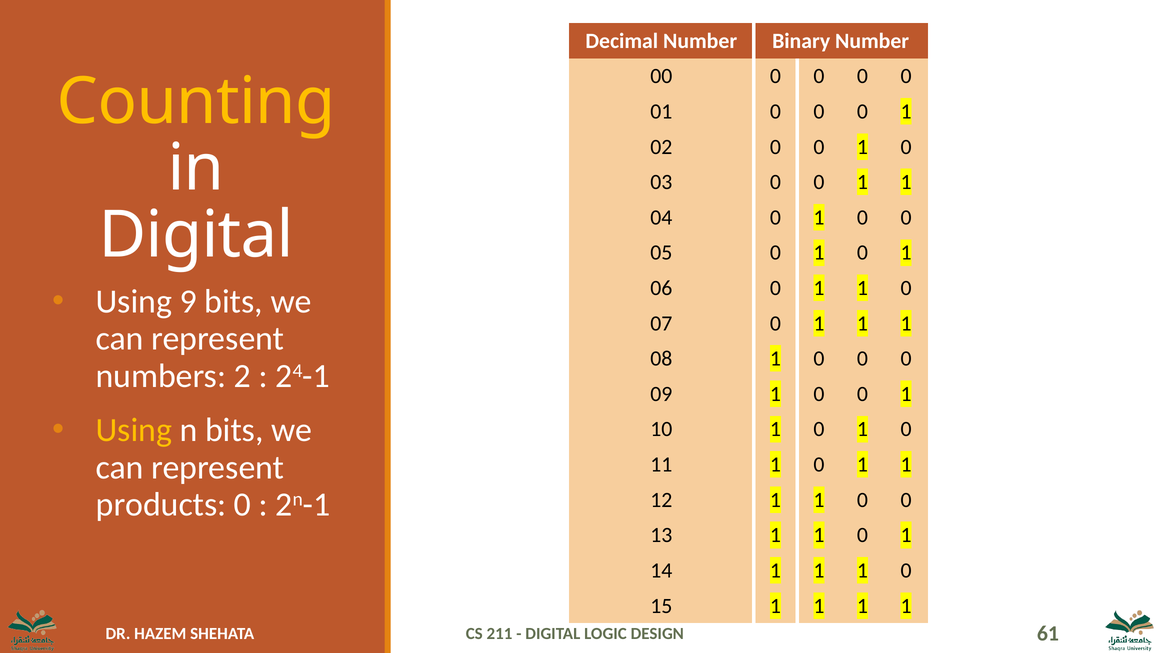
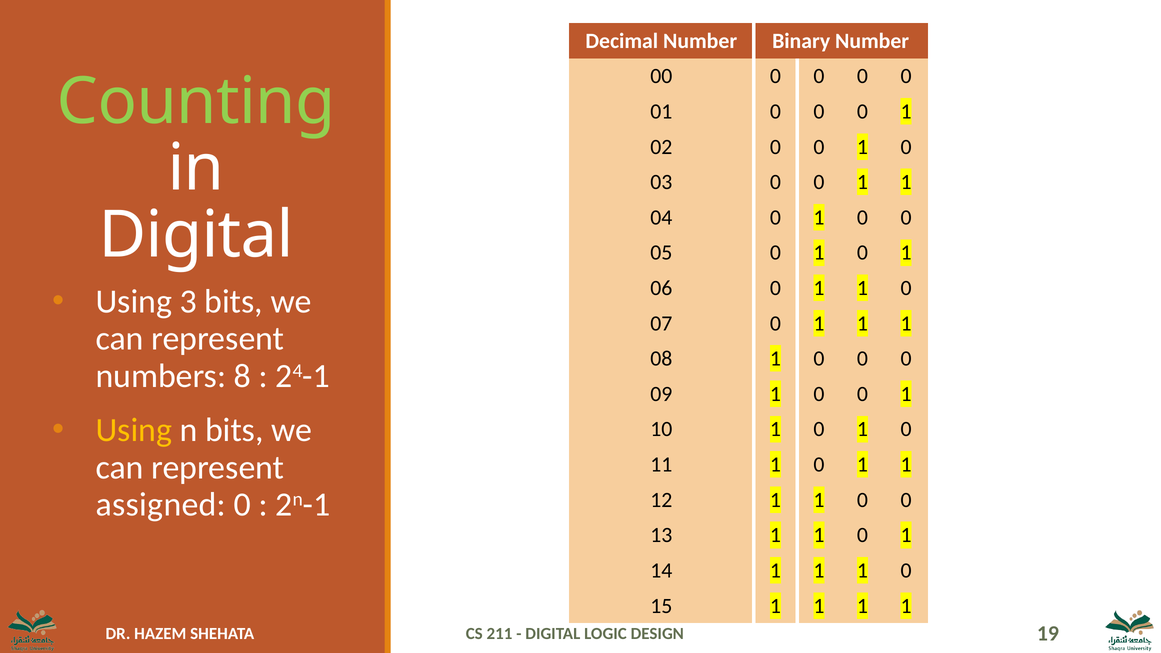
Counting colour: yellow -> light green
9: 9 -> 3
2: 2 -> 8
products: products -> assigned
61: 61 -> 19
